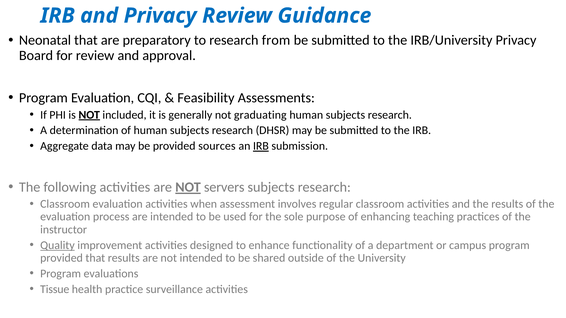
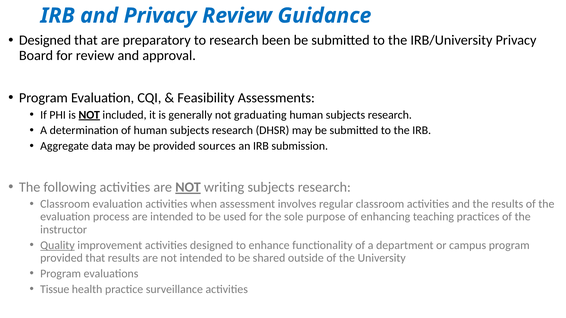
Neonatal at (45, 40): Neonatal -> Designed
from: from -> been
IRB at (261, 146) underline: present -> none
servers: servers -> writing
